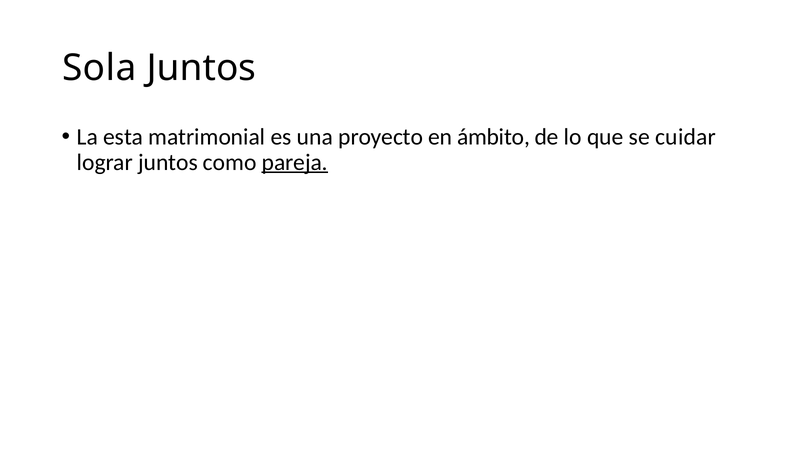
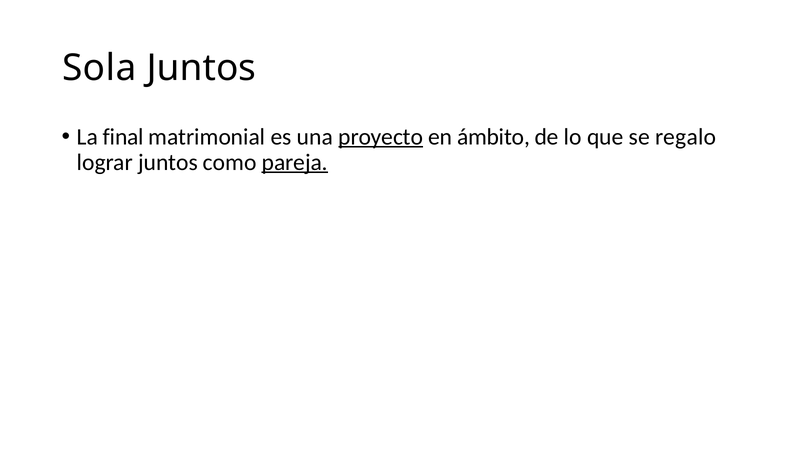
esta: esta -> final
proyecto underline: none -> present
cuidar: cuidar -> regalo
